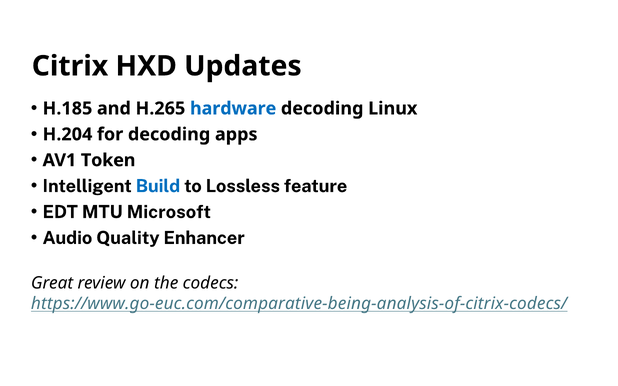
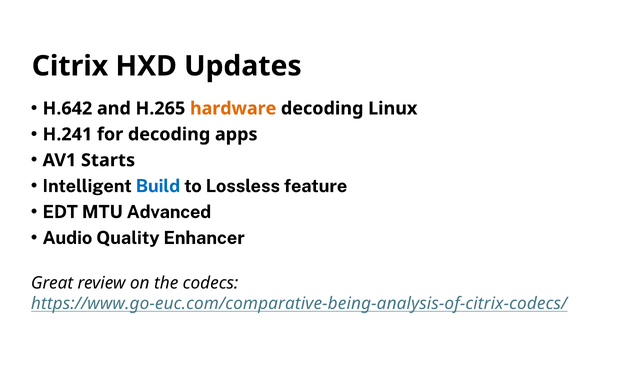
H.185: H.185 -> H.642
hardware colour: blue -> orange
H.204: H.204 -> H.241
Token: Token -> Starts
Microsoft: Microsoft -> Advanced
